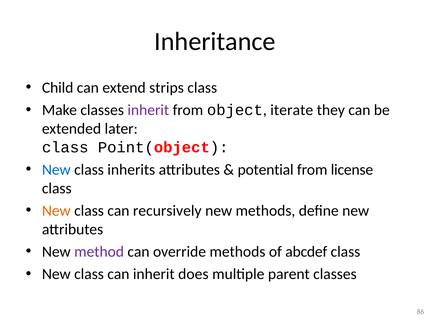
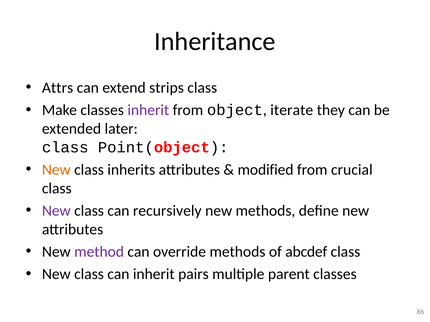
Child: Child -> Attrs
New at (56, 170) colour: blue -> orange
potential: potential -> modified
license: license -> crucial
New at (56, 211) colour: orange -> purple
does: does -> pairs
